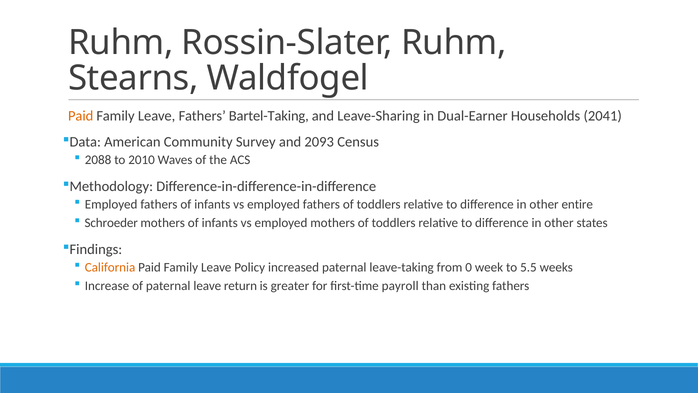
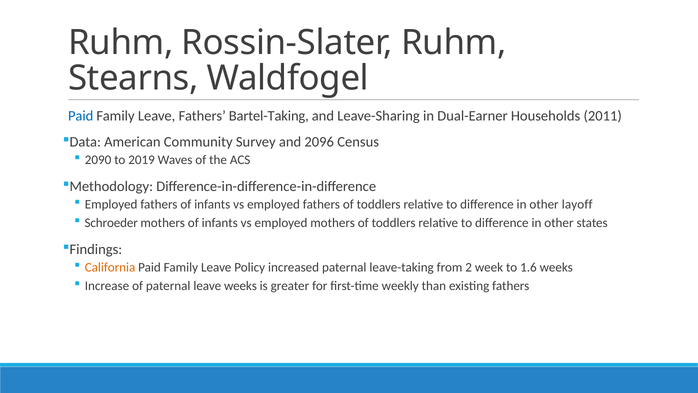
Paid at (81, 116) colour: orange -> blue
2041: 2041 -> 2011
2093: 2093 -> 2096
2088: 2088 -> 2090
2010: 2010 -> 2019
entire: entire -> layoff
0: 0 -> 2
5.5: 5.5 -> 1.6
leave return: return -> weeks
payroll: payroll -> weekly
